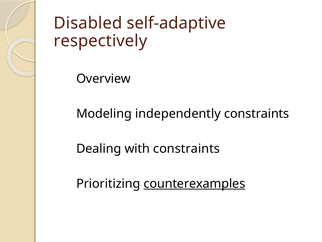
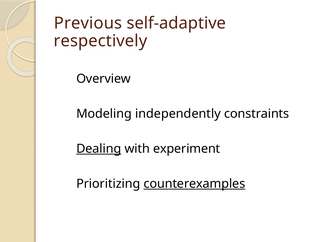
Disabled: Disabled -> Previous
Dealing underline: none -> present
with constraints: constraints -> experiment
